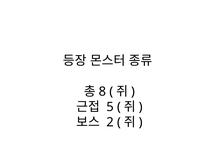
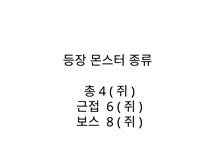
8: 8 -> 4
5: 5 -> 6
2: 2 -> 8
